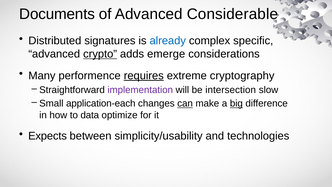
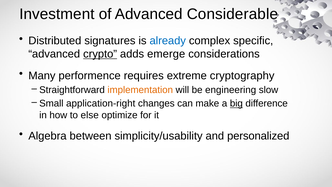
Documents: Documents -> Investment
requires underline: present -> none
implementation colour: purple -> orange
intersection: intersection -> engineering
application-each: application-each -> application-right
can underline: present -> none
data: data -> else
Expects: Expects -> Algebra
technologies: technologies -> personalized
